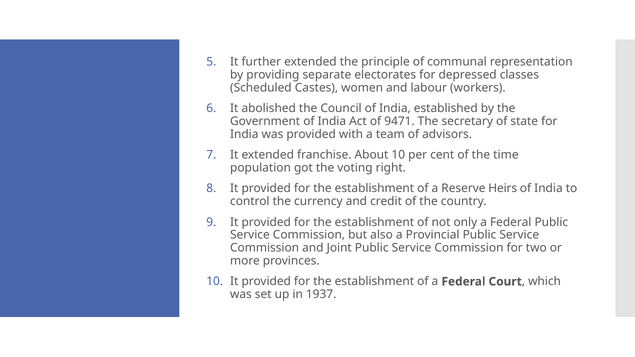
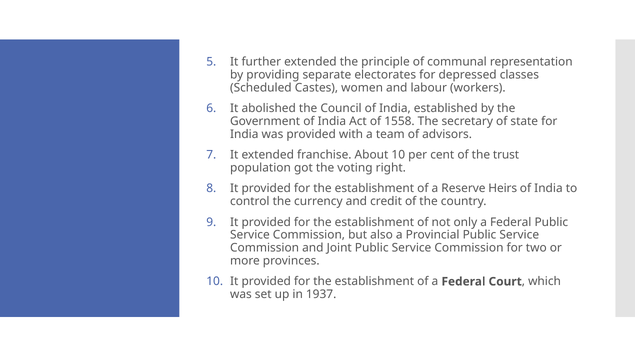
9471: 9471 -> 1558
time: time -> trust
